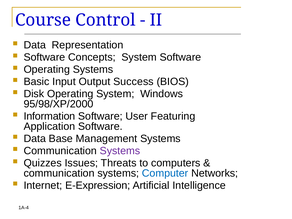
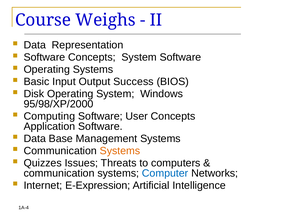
Control: Control -> Weighs
Information: Information -> Computing
User Featuring: Featuring -> Concepts
Systems at (120, 151) colour: purple -> orange
